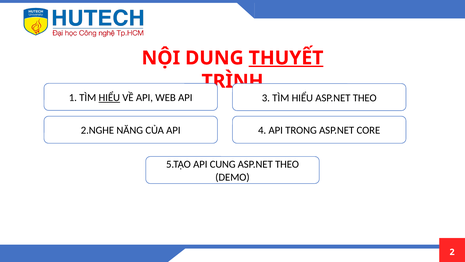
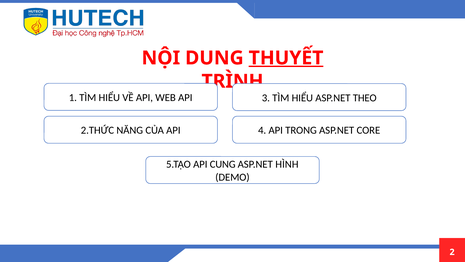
HIỂU at (109, 97) underline: present -> none
2.NGHE: 2.NGHE -> 2.THỨC
THEO at (287, 164): THEO -> HÌNH
